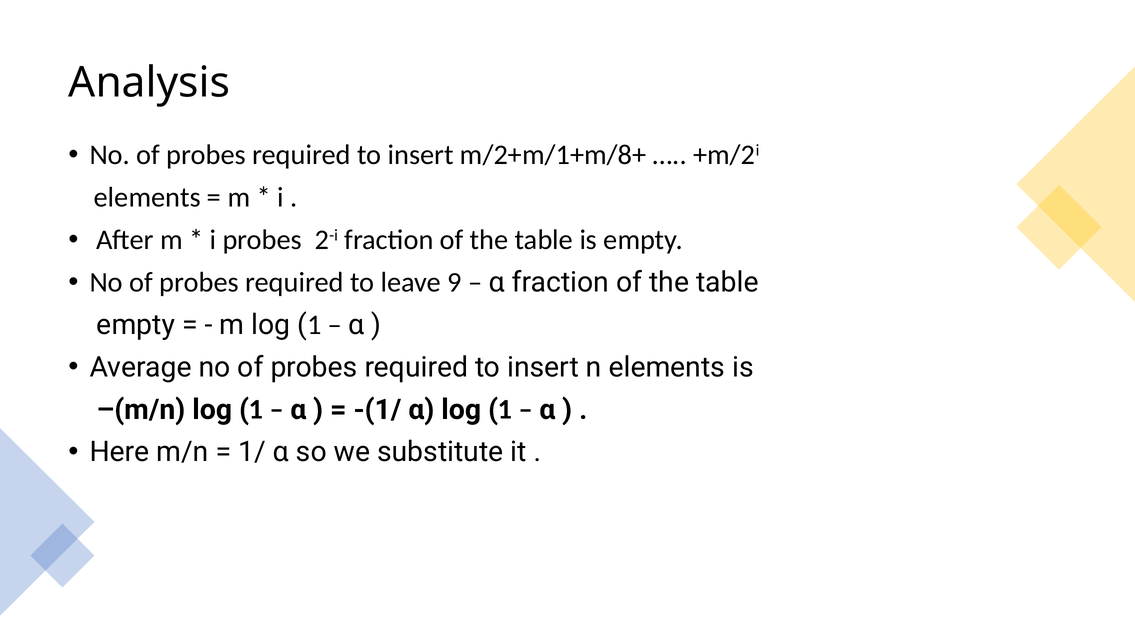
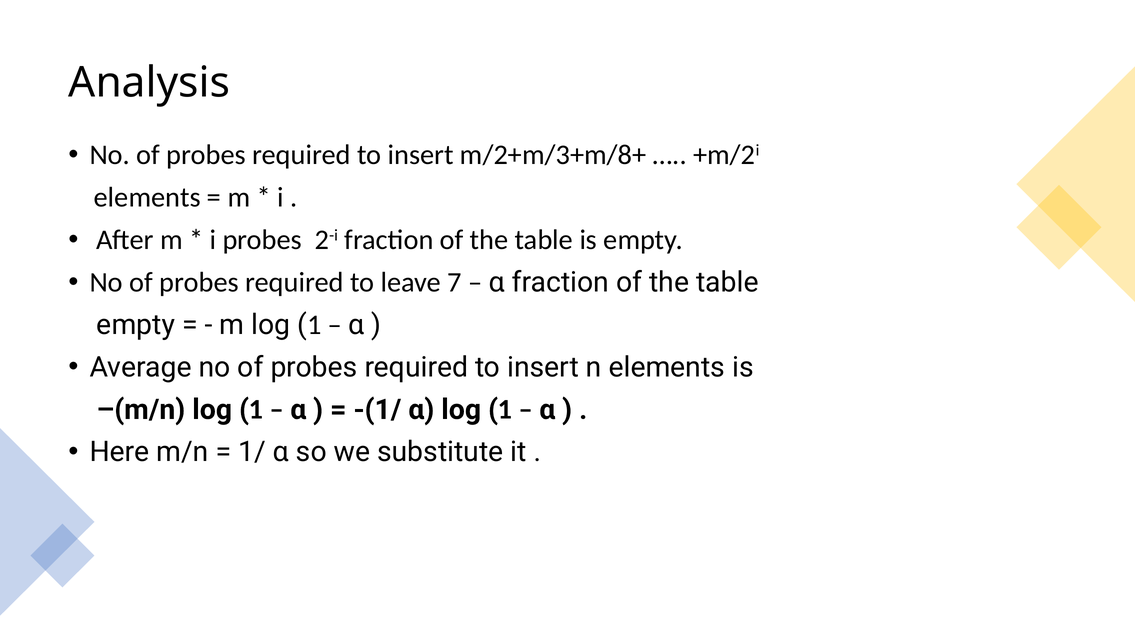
m/2+m/1+m/8+: m/2+m/1+m/8+ -> m/2+m/3+m/8+
9: 9 -> 7
